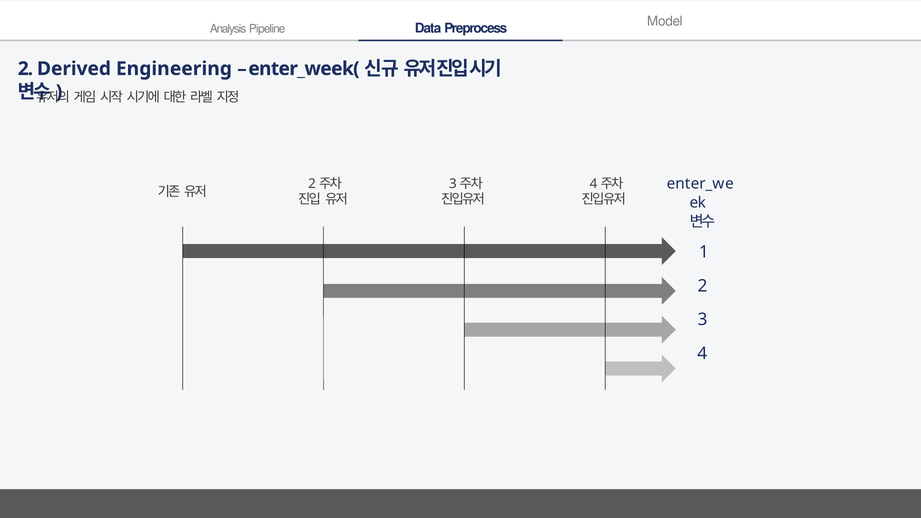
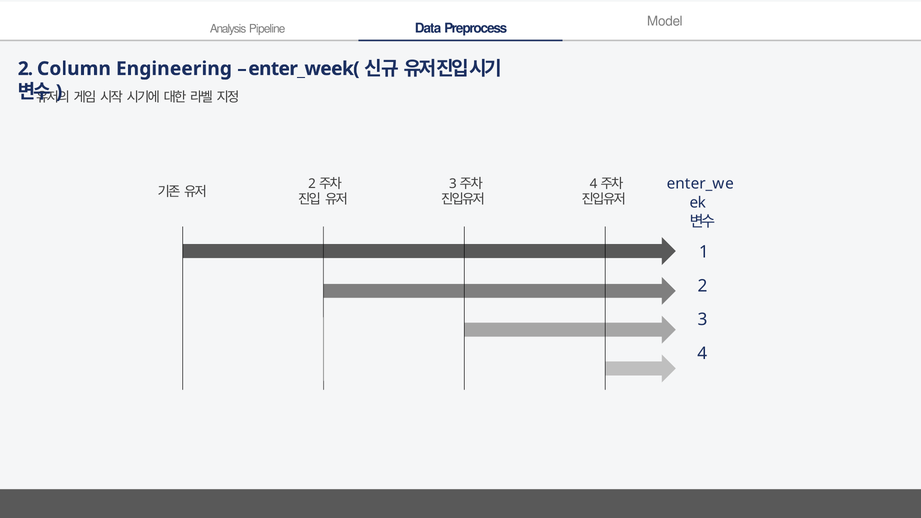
Derived: Derived -> Column
